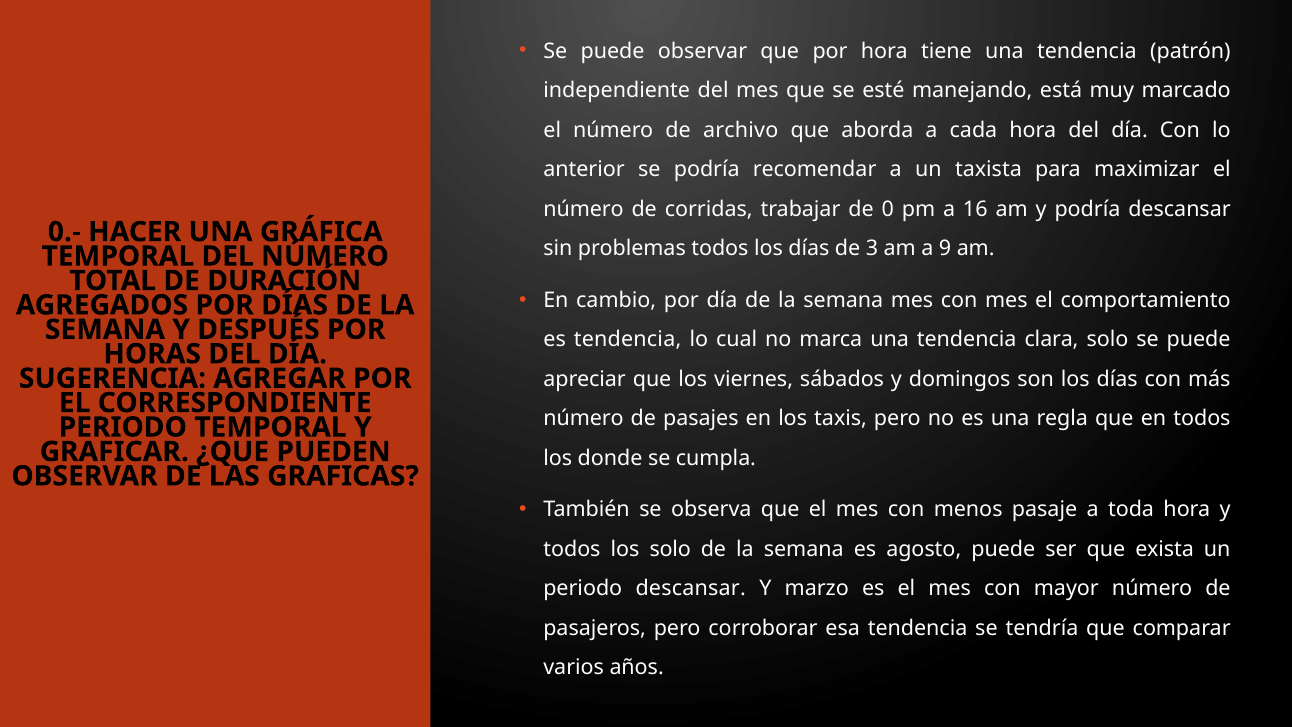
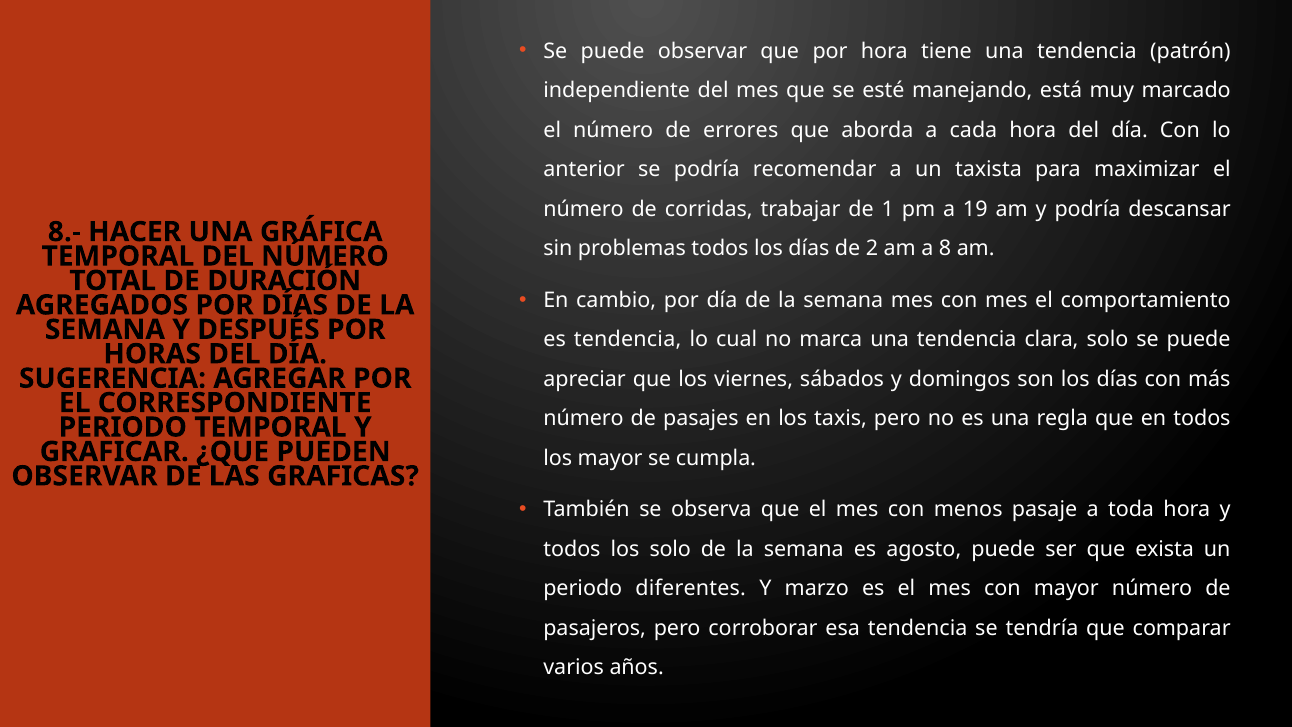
archivo: archivo -> errores
0: 0 -> 1
16: 16 -> 19
0.-: 0.- -> 8.-
3: 3 -> 2
9: 9 -> 8
los donde: donde -> mayor
periodo descansar: descansar -> diferentes
